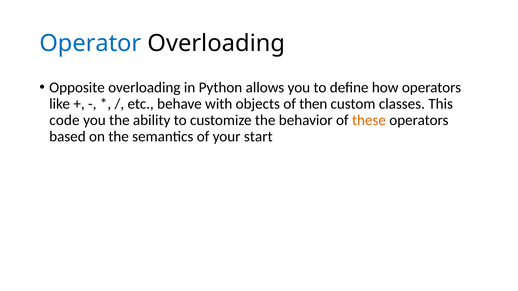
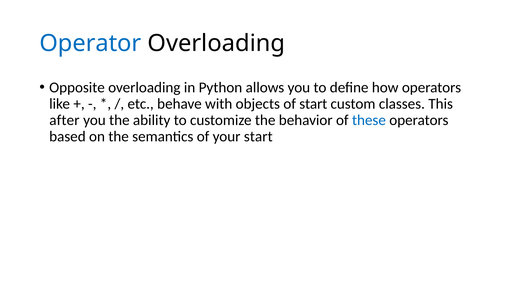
of then: then -> start
code: code -> after
these colour: orange -> blue
